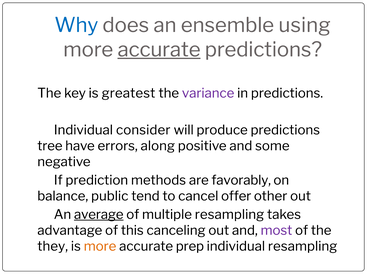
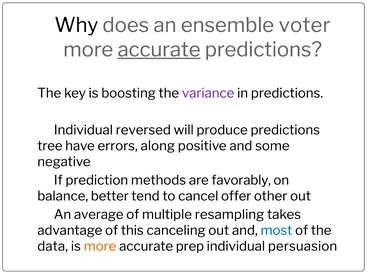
Why colour: blue -> black
using: using -> voter
greatest: greatest -> boosting
consider: consider -> reversed
public: public -> better
average underline: present -> none
most colour: purple -> blue
they: they -> data
individual resampling: resampling -> persuasion
